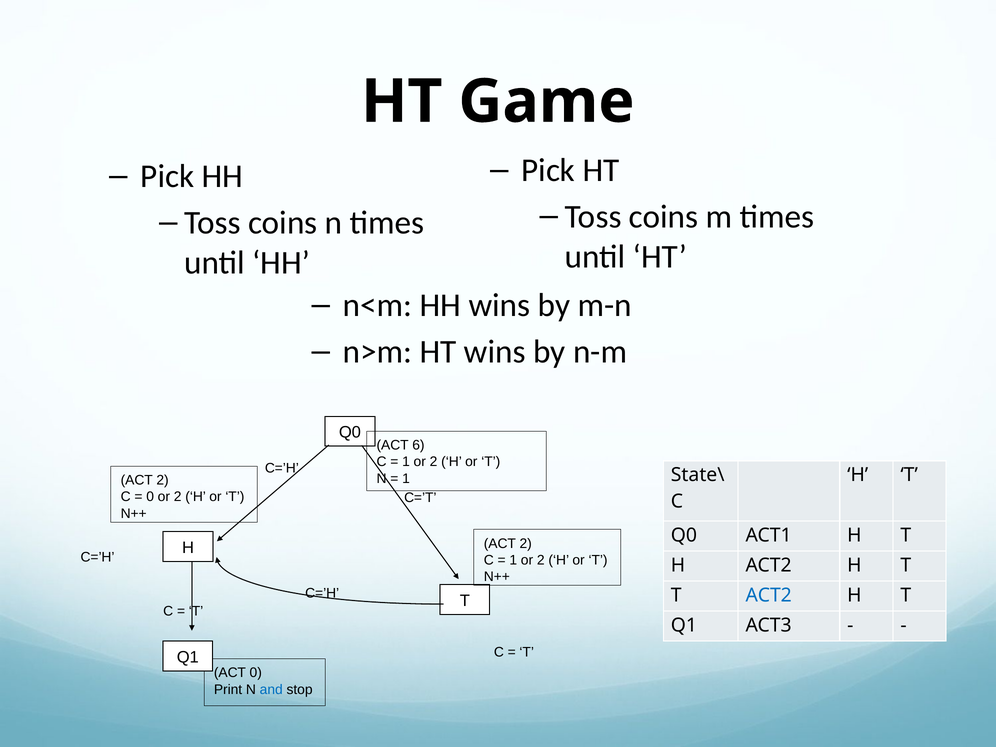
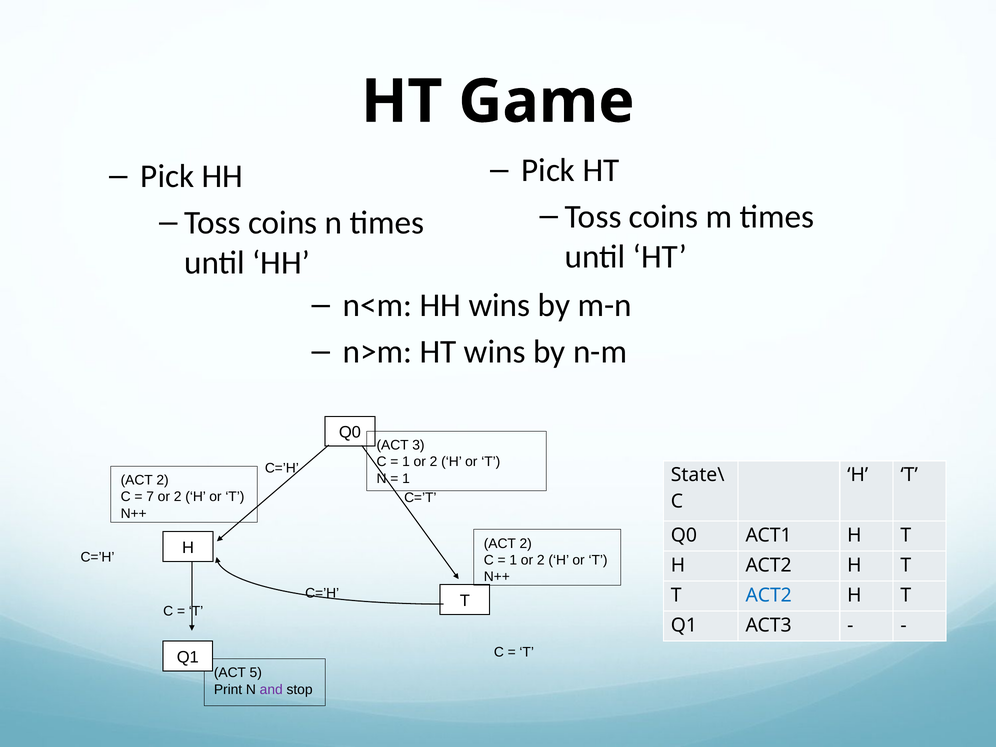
6: 6 -> 3
0 at (150, 497): 0 -> 7
ACT 0: 0 -> 5
and colour: blue -> purple
